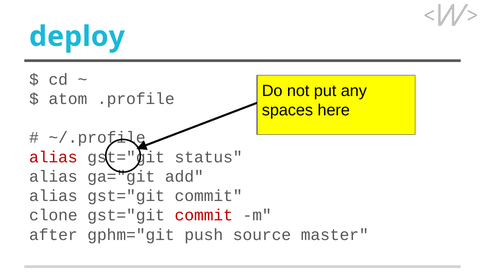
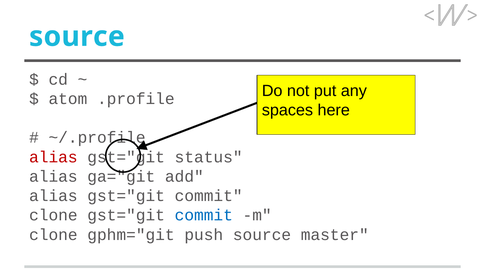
deploy at (77, 37): deploy -> source
commit at (204, 215) colour: red -> blue
after at (53, 235): after -> clone
